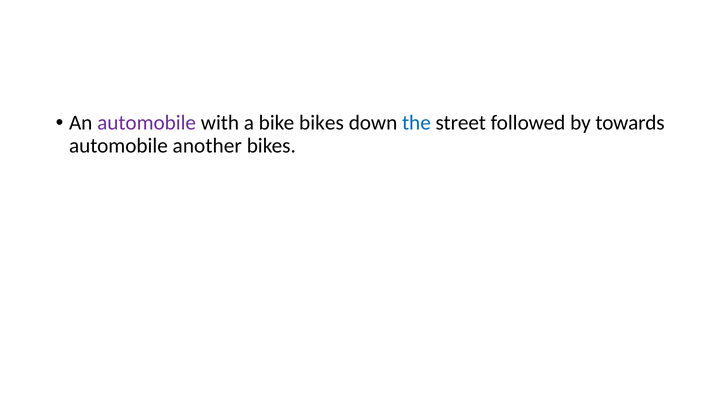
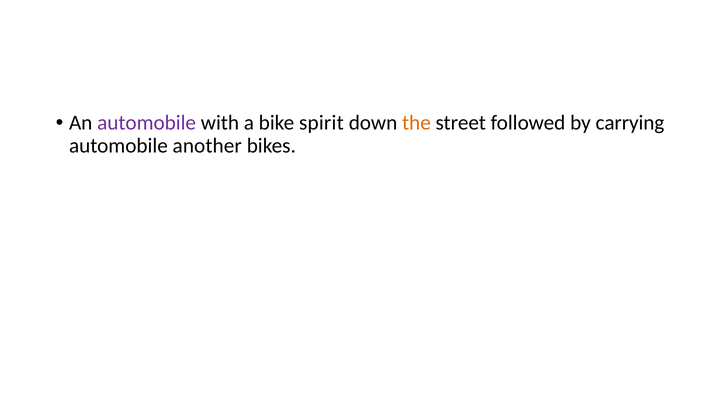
bike bikes: bikes -> spirit
the colour: blue -> orange
towards: towards -> carrying
